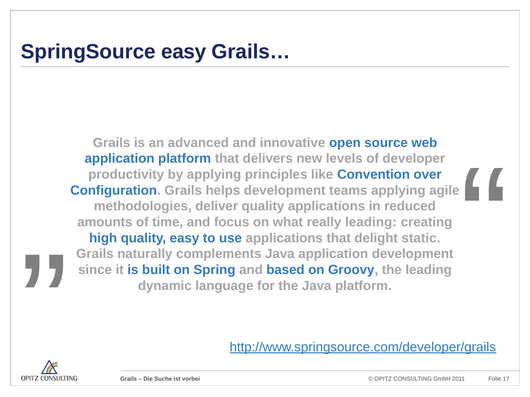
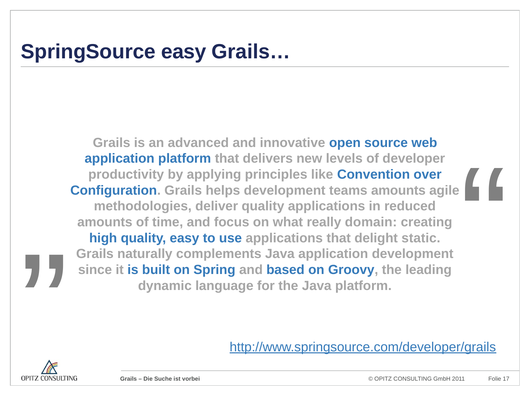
teams applying: applying -> amounts
really leading: leading -> domain
